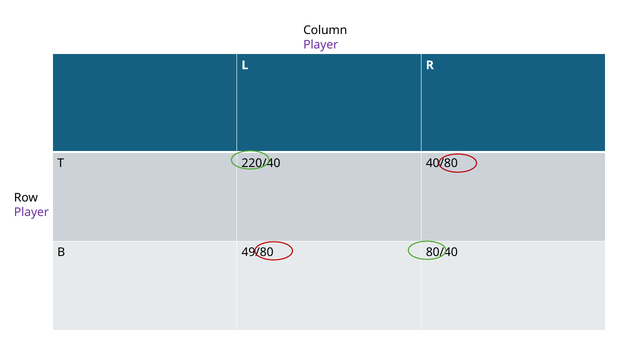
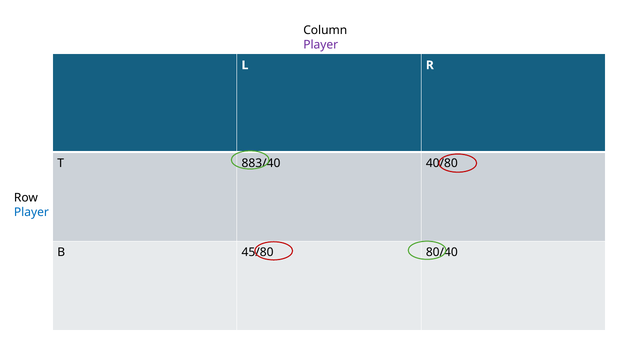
220/40: 220/40 -> 883/40
Player at (31, 213) colour: purple -> blue
49/80: 49/80 -> 45/80
